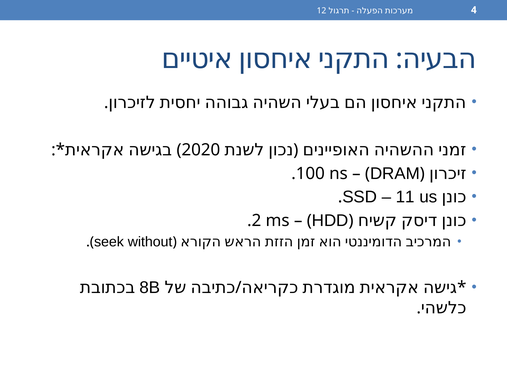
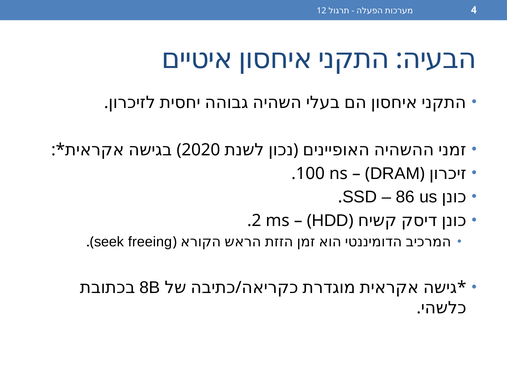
11: 11 -> 86
without: without -> freeing
